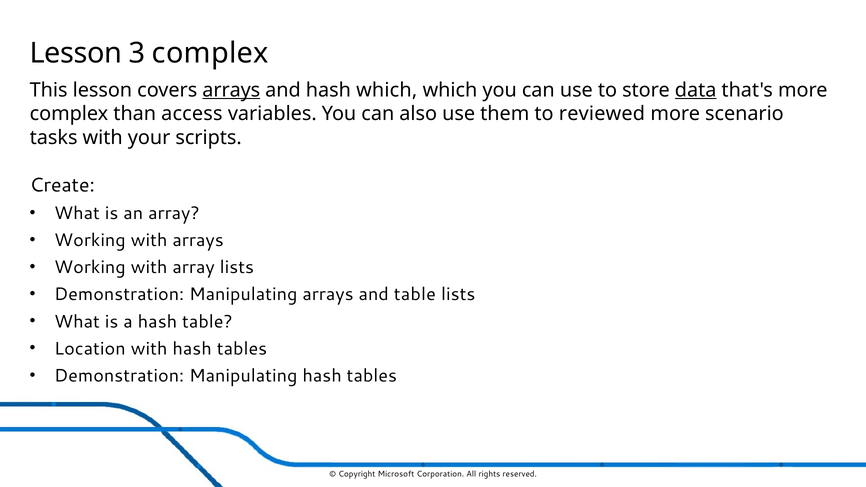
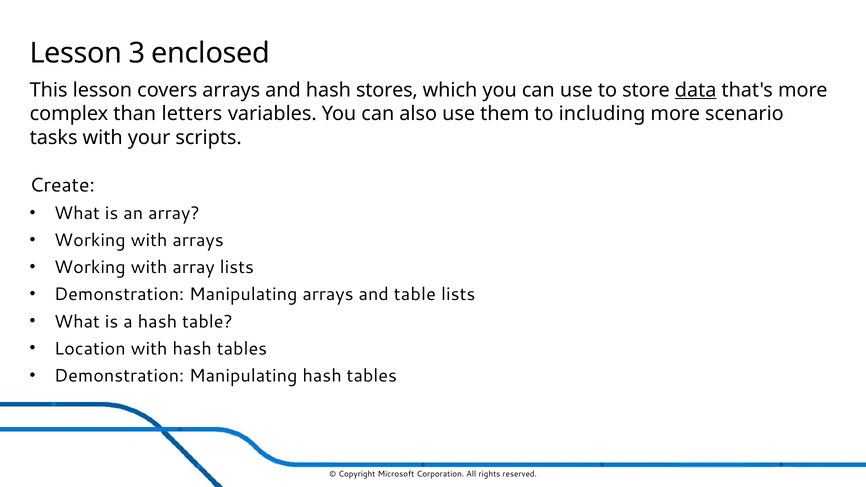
3 complex: complex -> enclosed
arrays at (231, 90) underline: present -> none
hash which: which -> stores
access: access -> letters
reviewed: reviewed -> including
